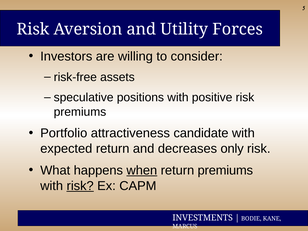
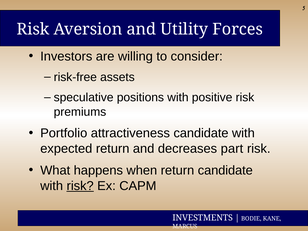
only: only -> part
when underline: present -> none
return premiums: premiums -> candidate
